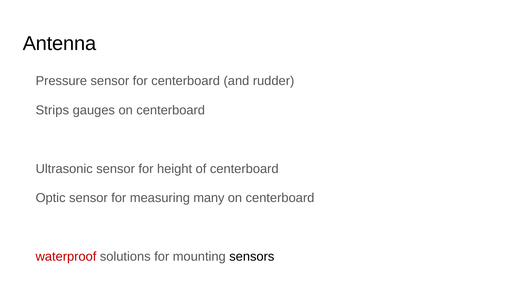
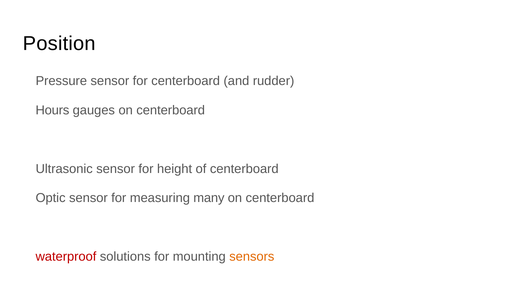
Antenna: Antenna -> Position
Strips: Strips -> Hours
sensors colour: black -> orange
